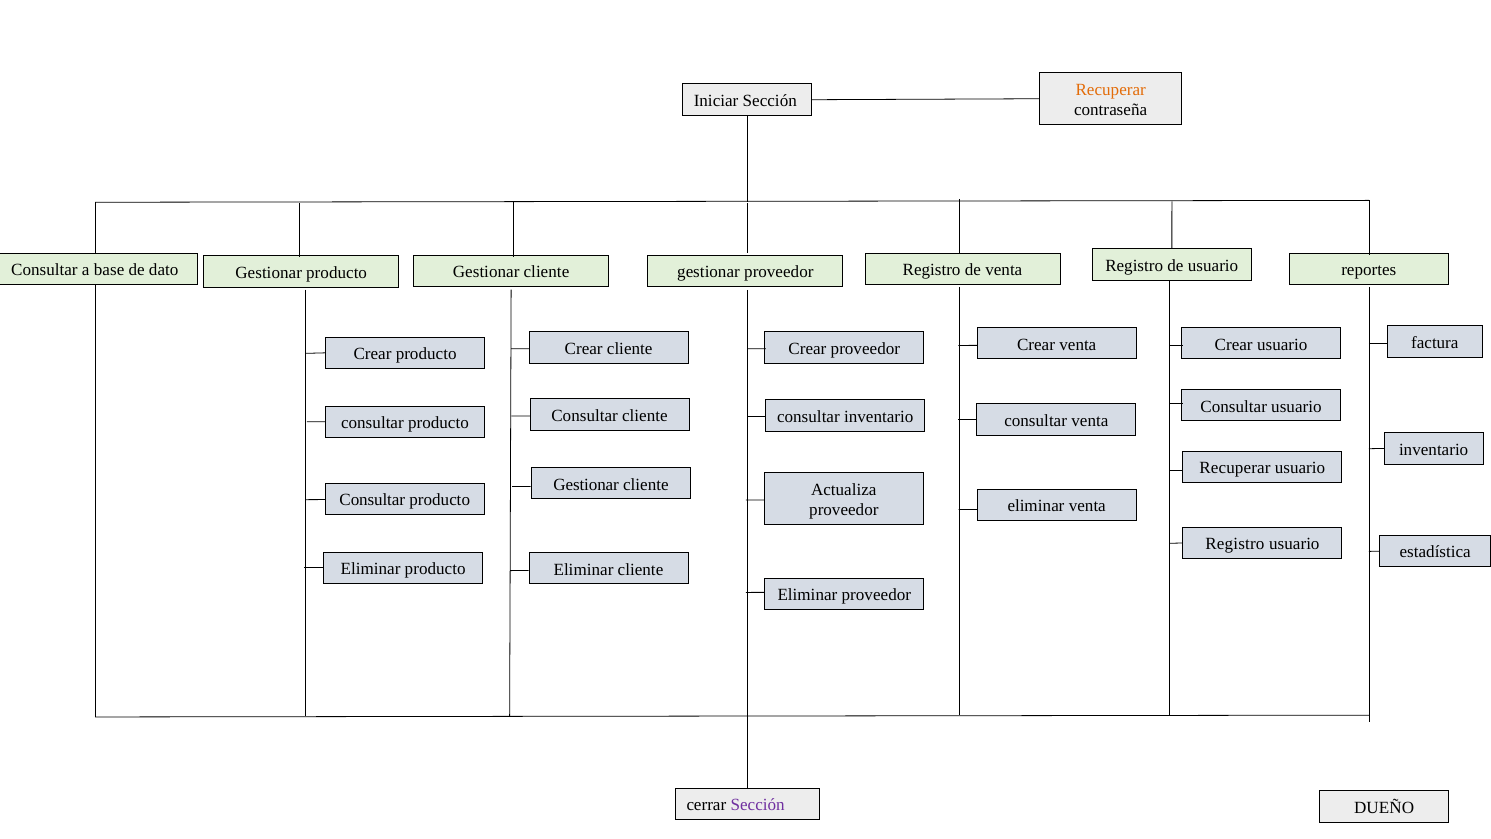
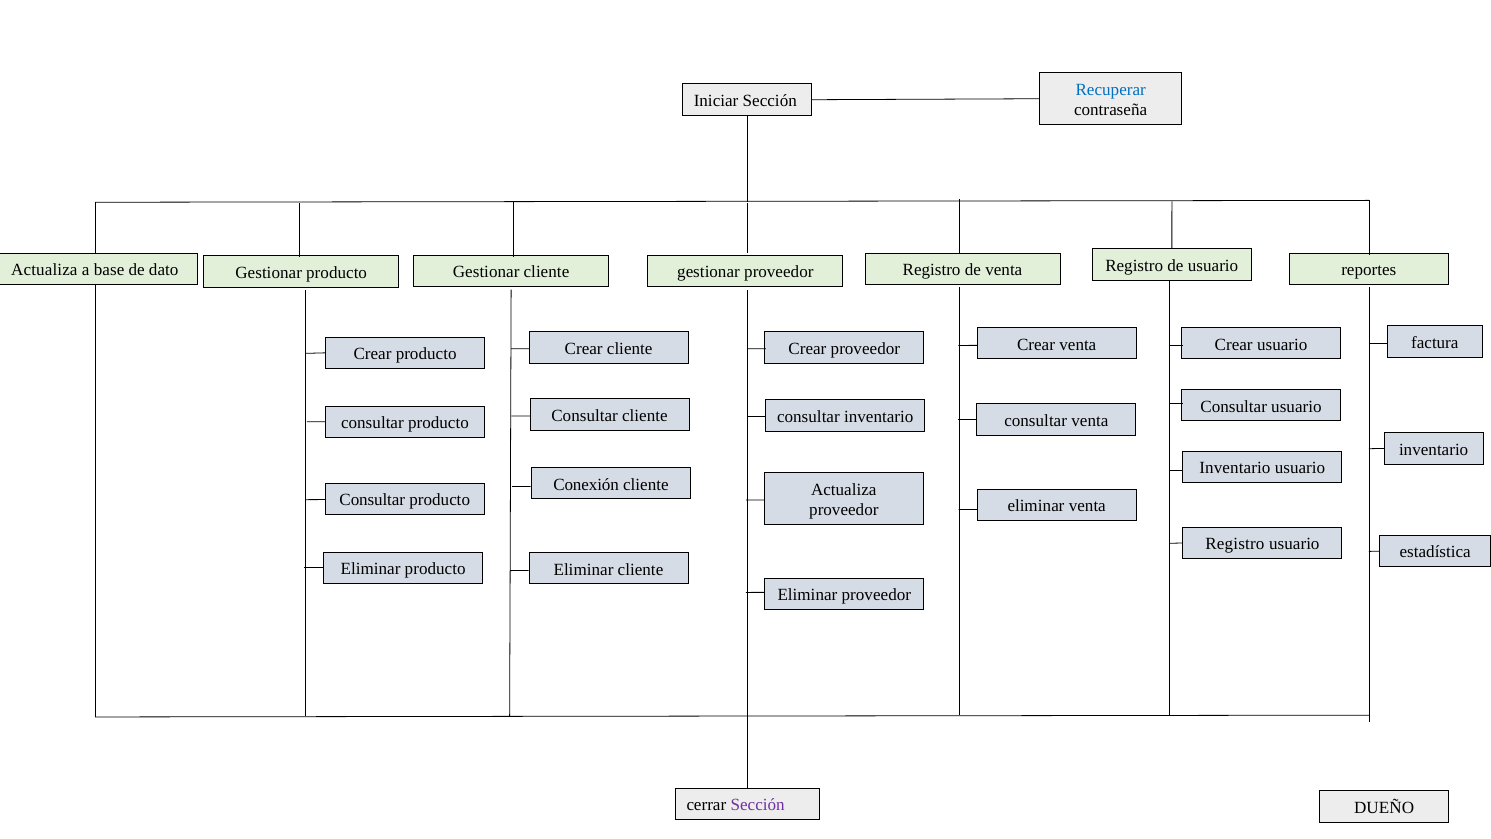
Recuperar at (1111, 90) colour: orange -> blue
Consultar at (44, 270): Consultar -> Actualiza
Recuperar at (1235, 468): Recuperar -> Inventario
Gestionar at (586, 484): Gestionar -> Conexión
